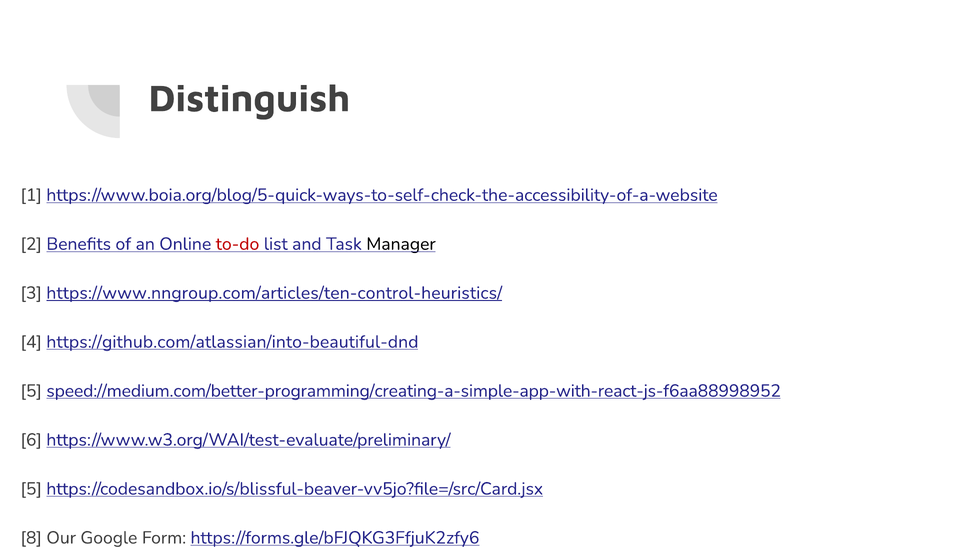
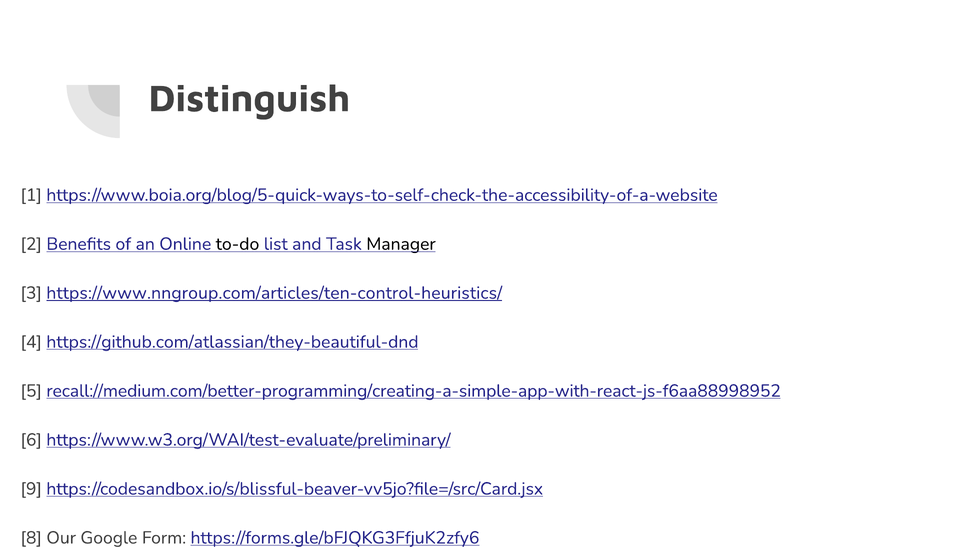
to-do colour: red -> black
https://github.com/atlassian/into-beautiful-dnd: https://github.com/atlassian/into-beautiful-dnd -> https://github.com/atlassian/they-beautiful-dnd
speed://medium.com/better-programming/creating-a-simple-app-with-react-js-f6aa88998952: speed://medium.com/better-programming/creating-a-simple-app-with-react-js-f6aa88998952 -> recall://medium.com/better-programming/creating-a-simple-app-with-react-js-f6aa88998952
5 at (31, 489): 5 -> 9
